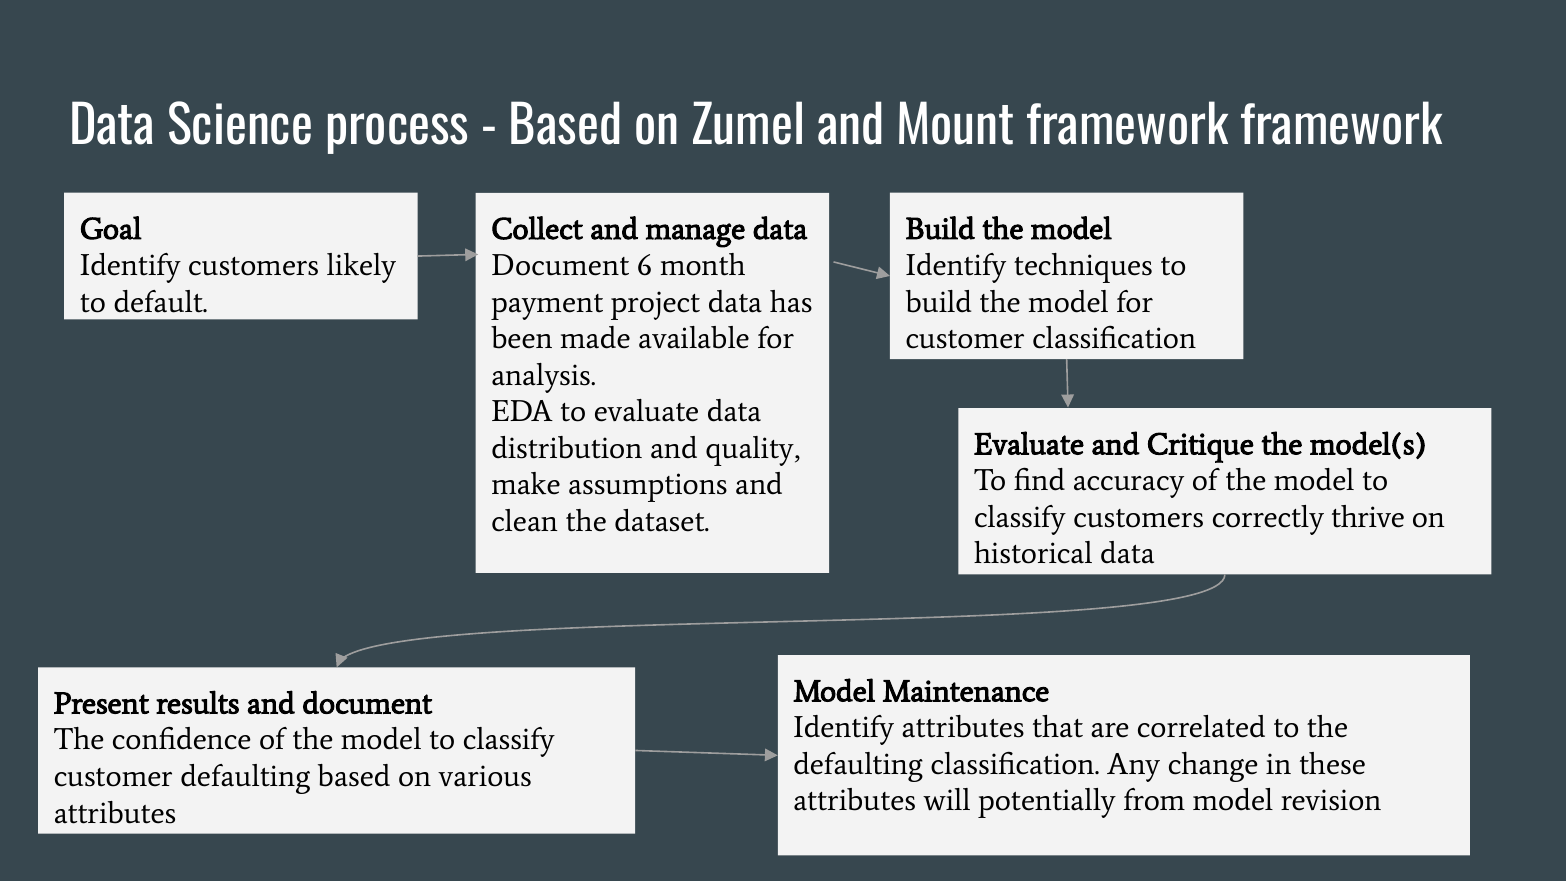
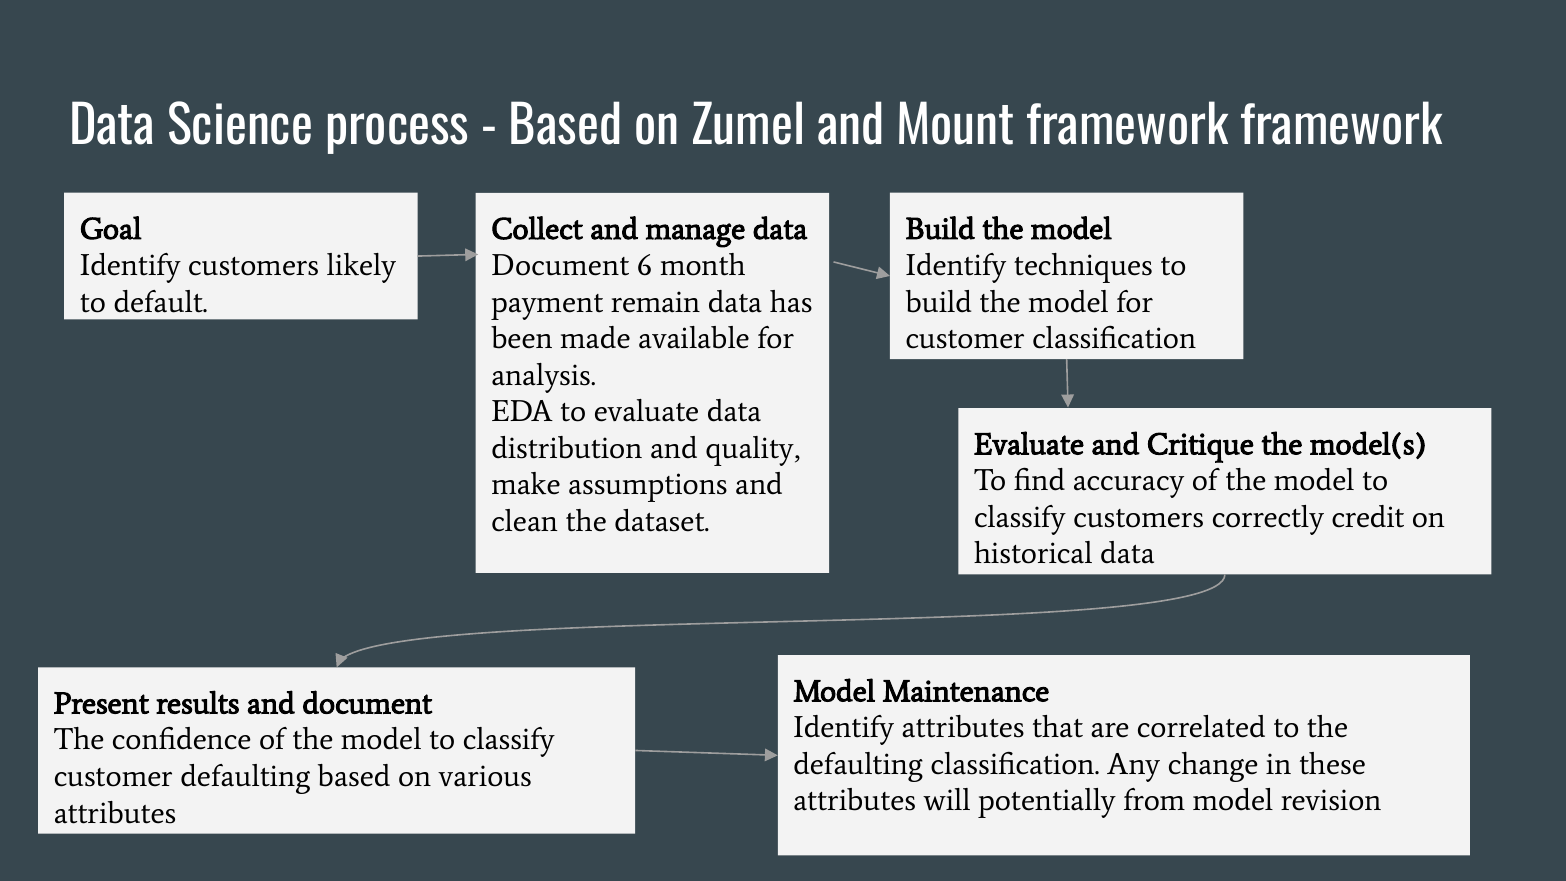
project: project -> remain
thrive: thrive -> credit
